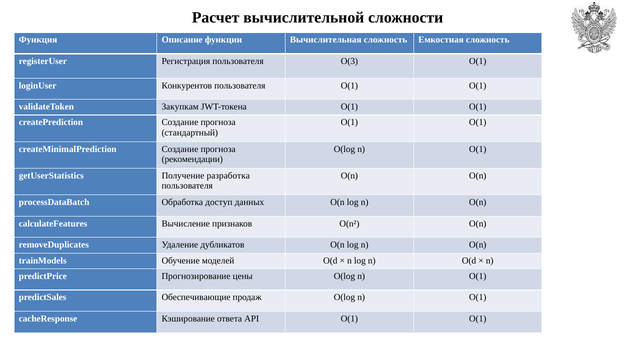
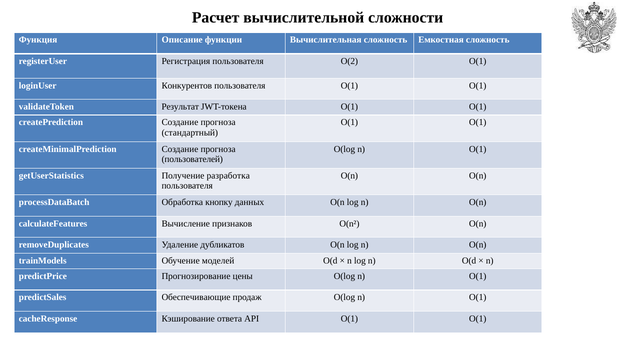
O(3: O(3 -> O(2
Закупкам: Закупкам -> Результат
рекомендации: рекомендации -> пользователей
доступ: доступ -> кнопку
